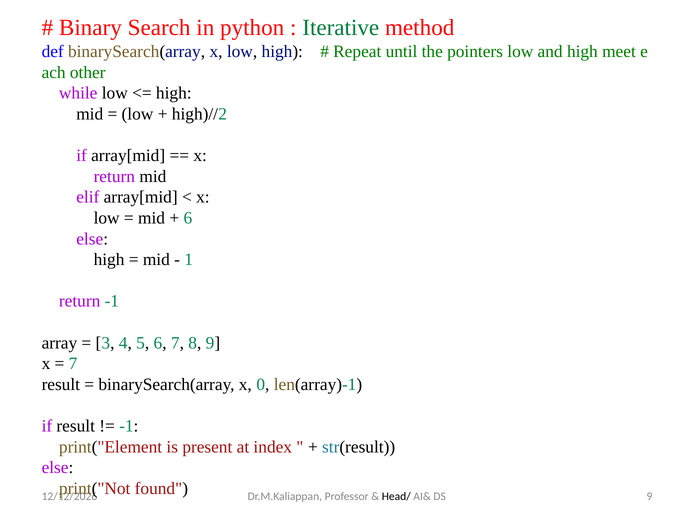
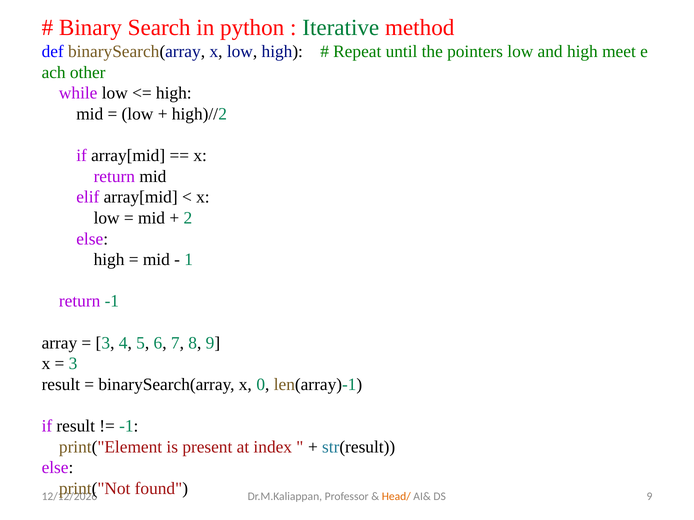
6 at (188, 218): 6 -> 2
7 at (73, 364): 7 -> 3
Head/ colour: black -> orange
